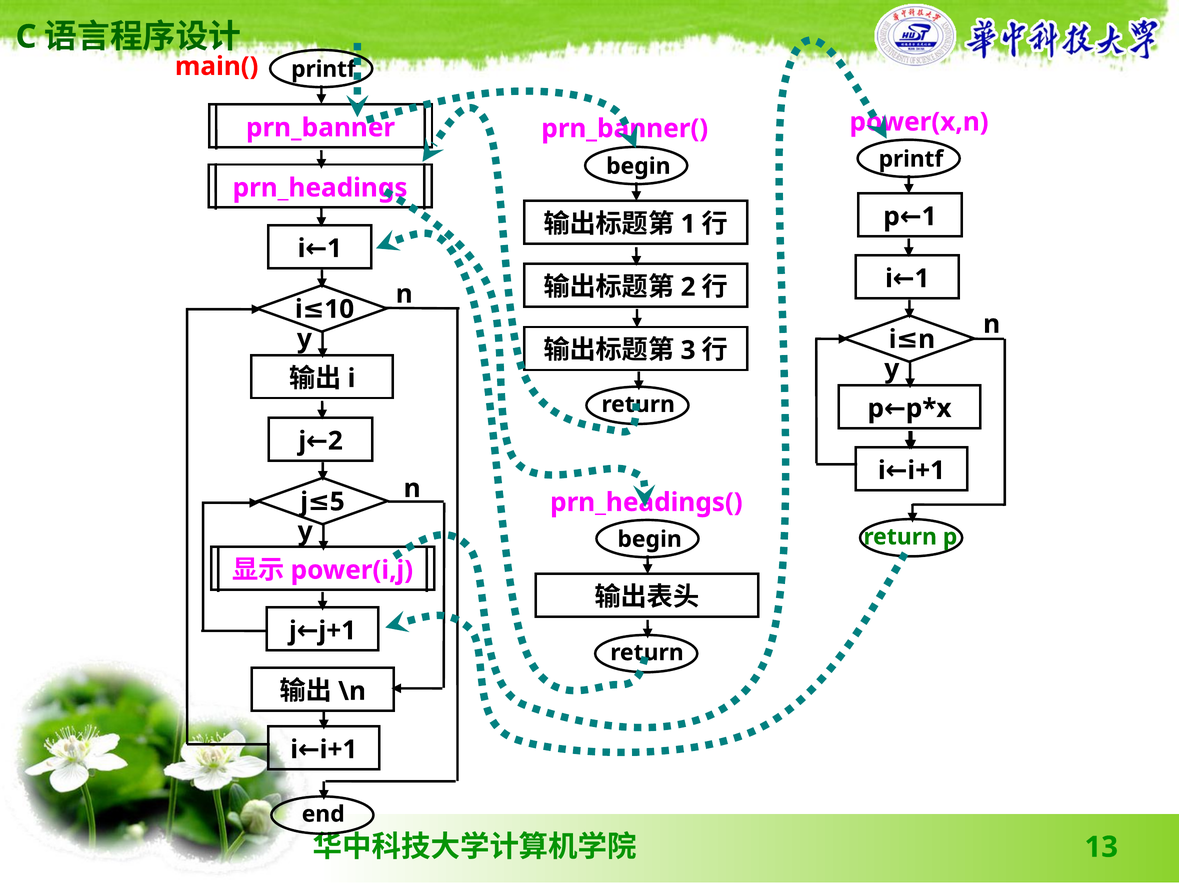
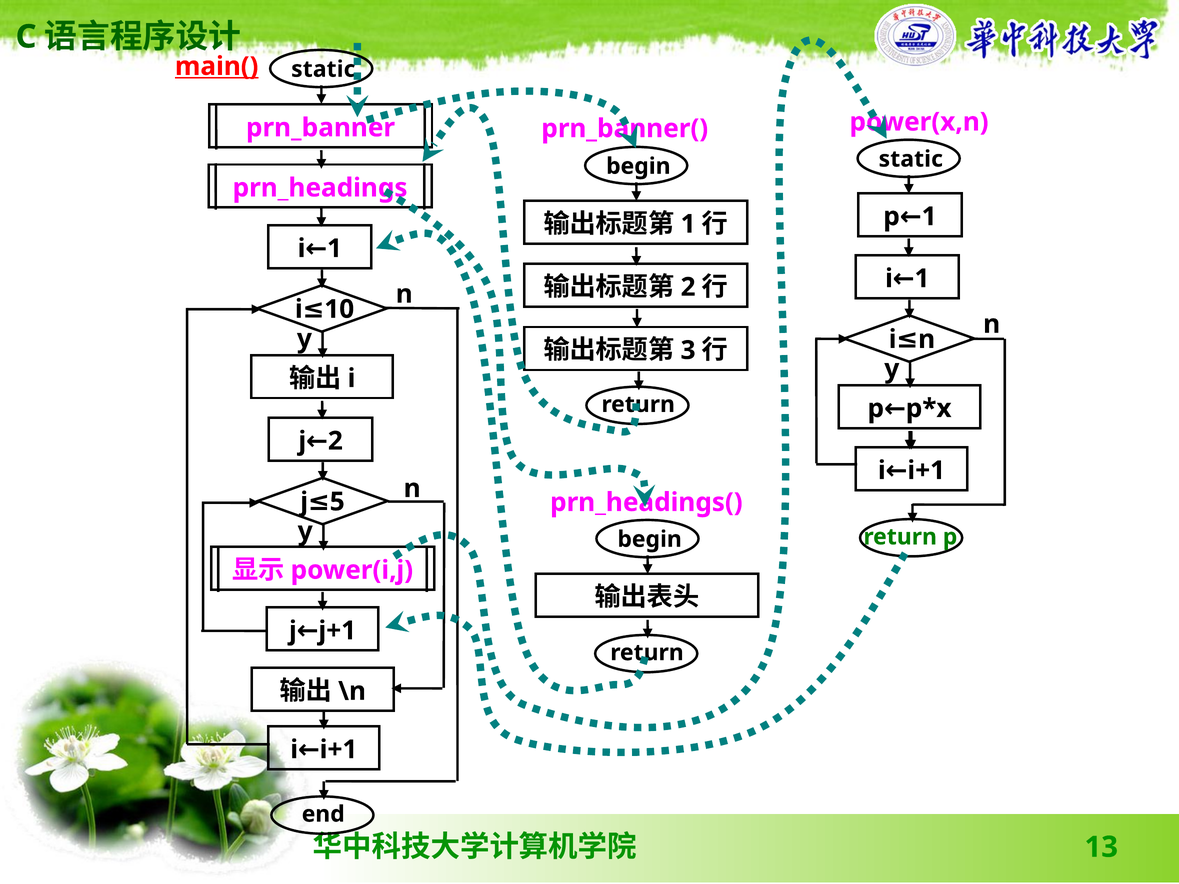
main( underline: none -> present
printf at (323, 69): printf -> static
printf at (911, 159): printf -> static
